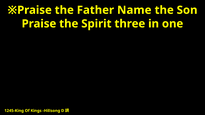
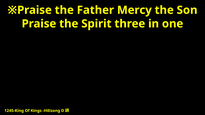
Name: Name -> Mercy
